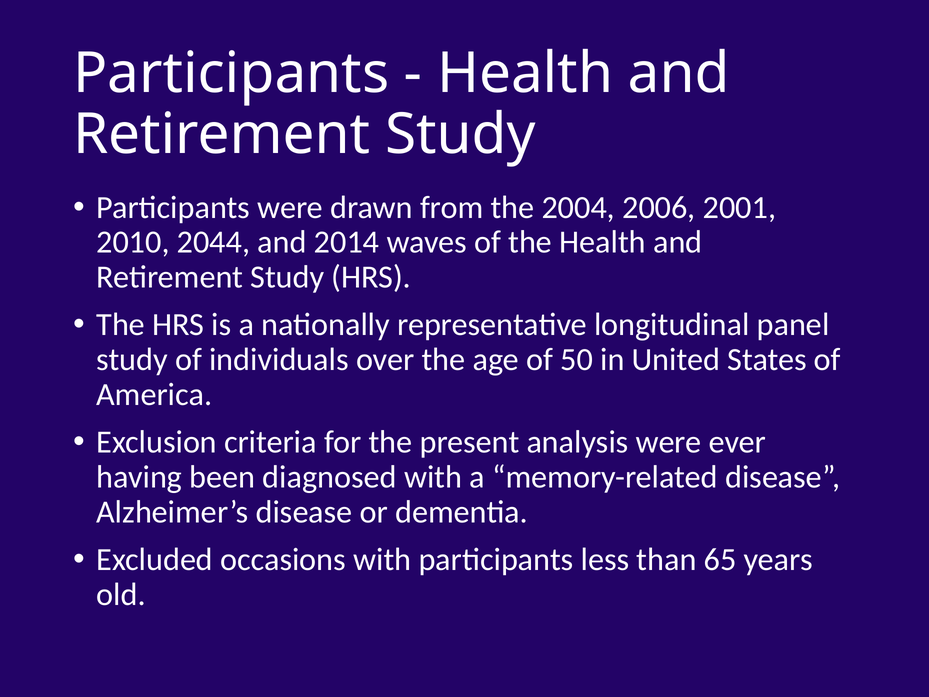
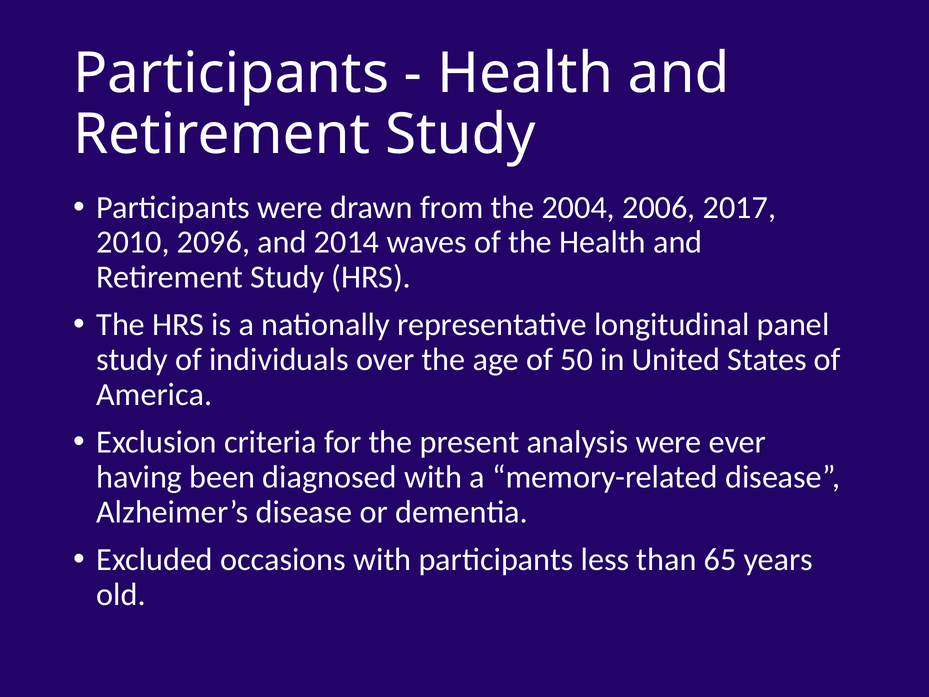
2001: 2001 -> 2017
2044: 2044 -> 2096
